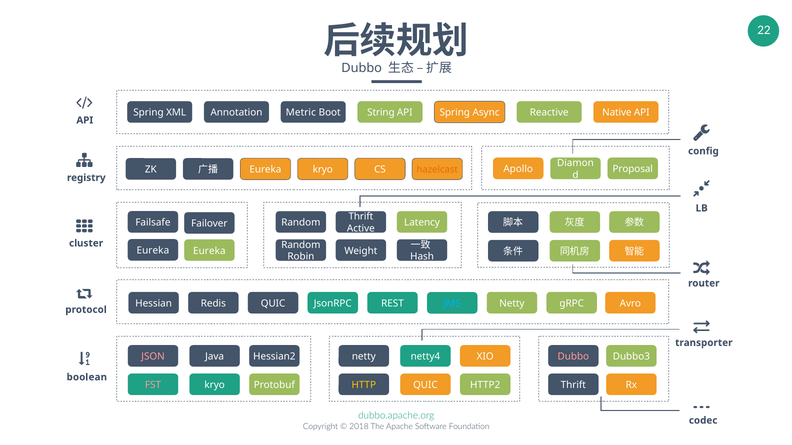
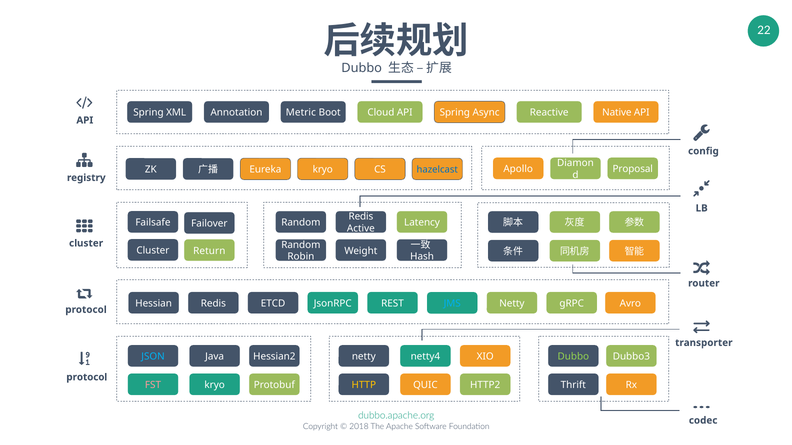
String: String -> Cloud
hazelcast colour: orange -> blue
Thrift at (361, 217): Thrift -> Redis
Eureka at (153, 251): Eureka -> Cluster
Eureka at (209, 251): Eureka -> Return
Hessian QUIC: QUIC -> ETCD
JSON colour: pink -> light blue
Dubbo at (573, 357) colour: pink -> light green
boolean at (87, 378): boolean -> protocol
